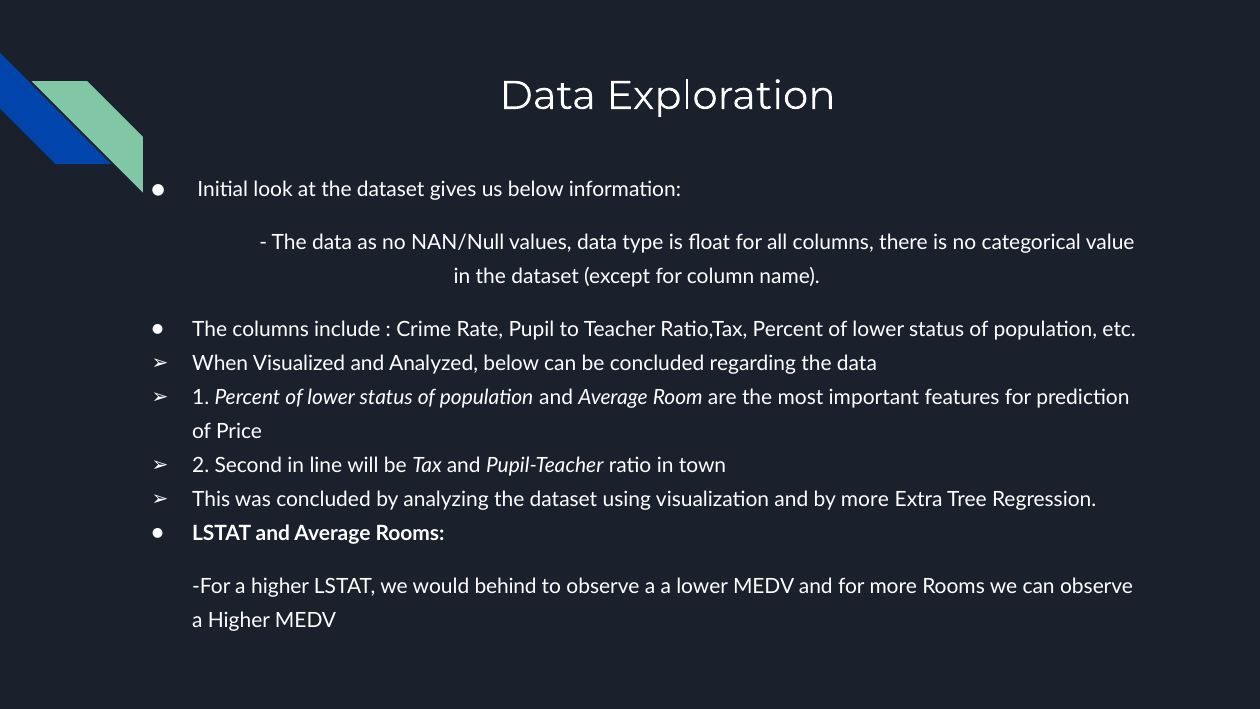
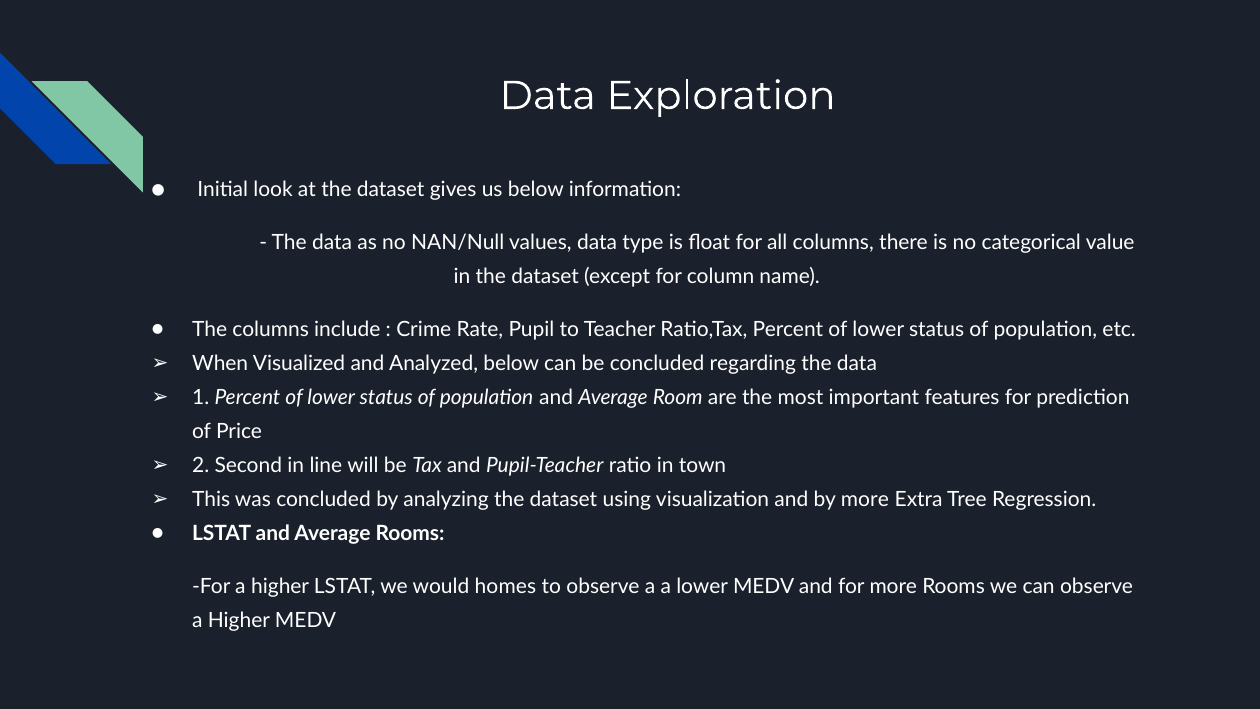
behind: behind -> homes
